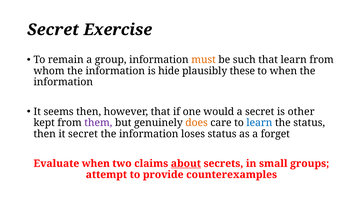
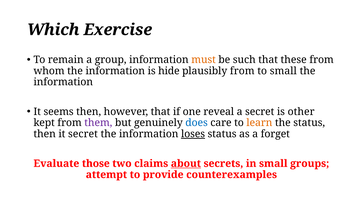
Secret at (53, 30): Secret -> Which
that learn: learn -> these
plausibly these: these -> from
to when: when -> small
would: would -> reveal
does colour: orange -> blue
learn at (259, 123) colour: blue -> orange
loses underline: none -> present
Evaluate when: when -> those
